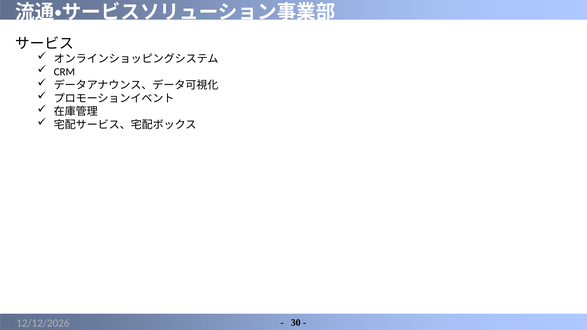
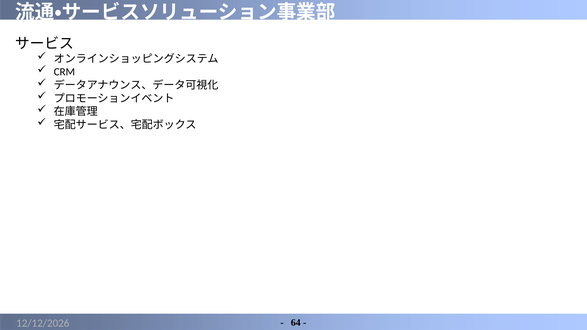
30: 30 -> 64
